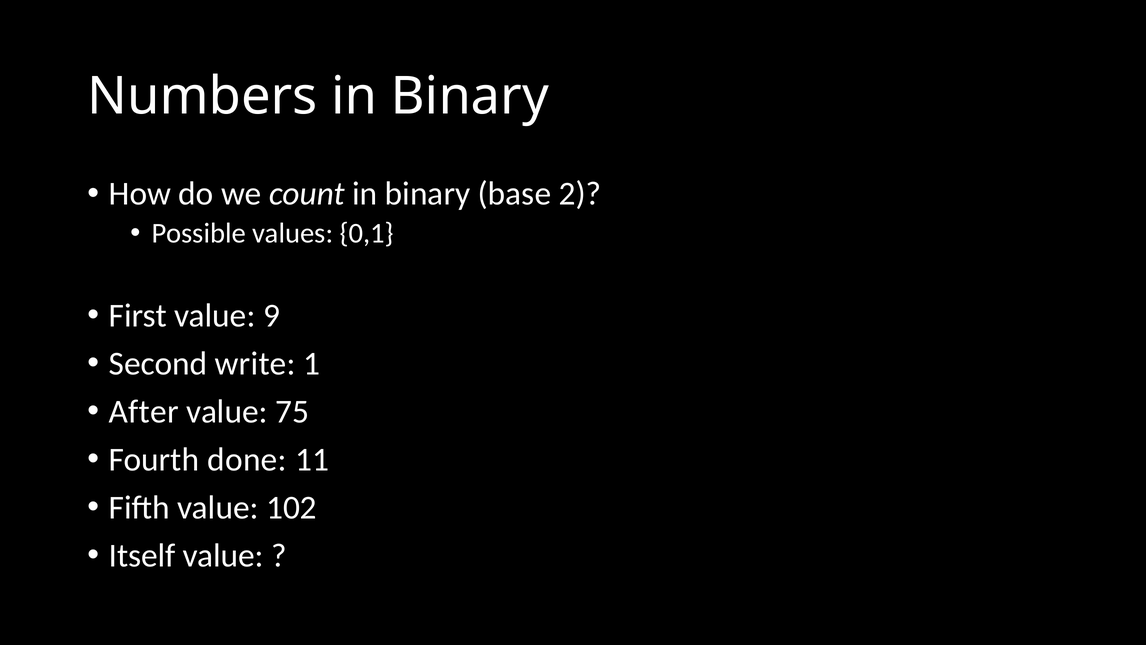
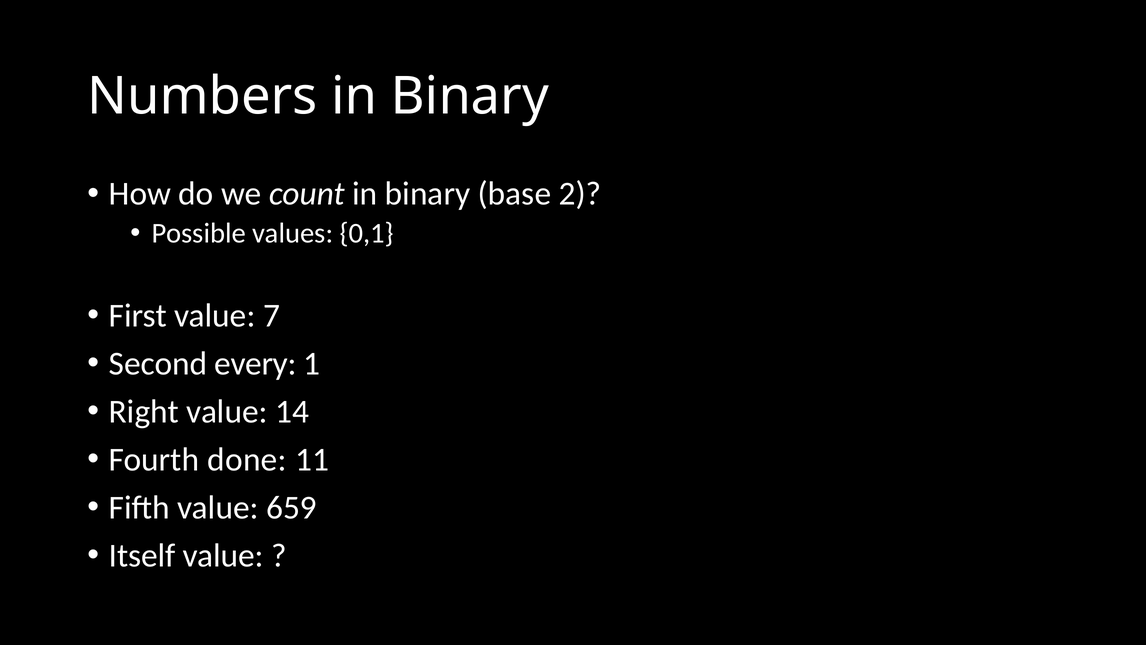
9: 9 -> 7
write: write -> every
After: After -> Right
75: 75 -> 14
102: 102 -> 659
